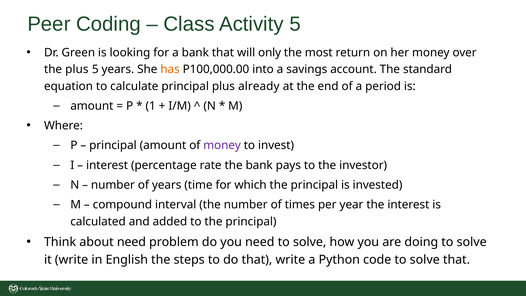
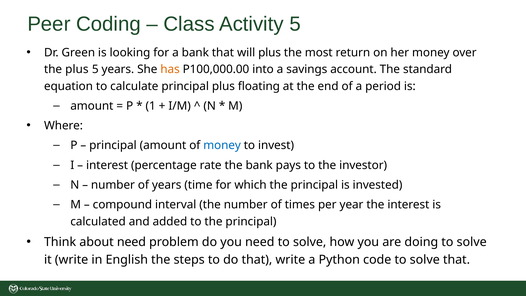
will only: only -> plus
already: already -> floating
money at (222, 145) colour: purple -> blue
